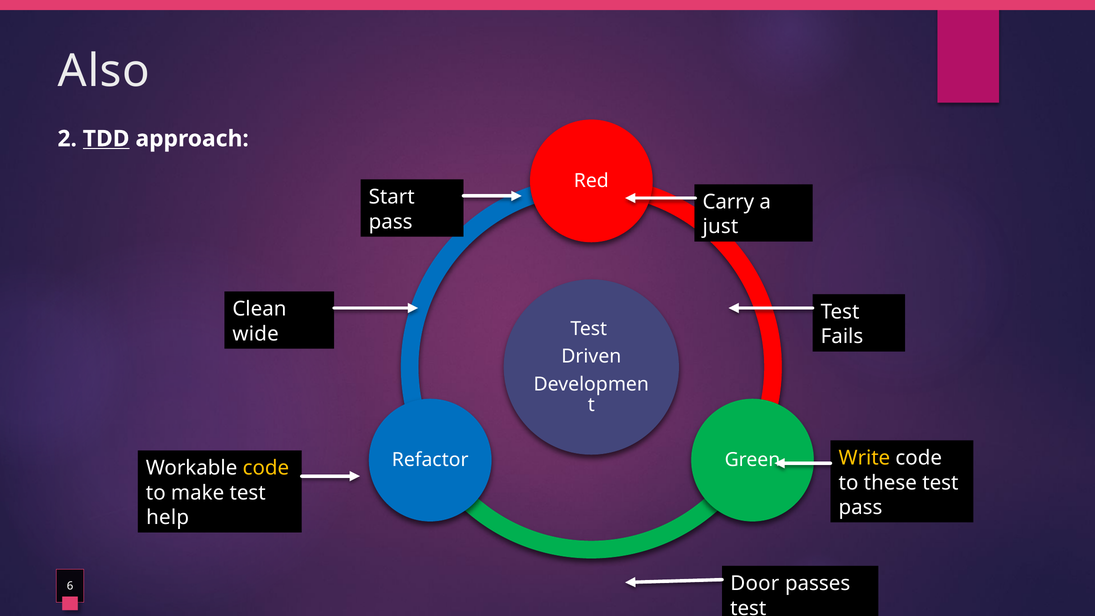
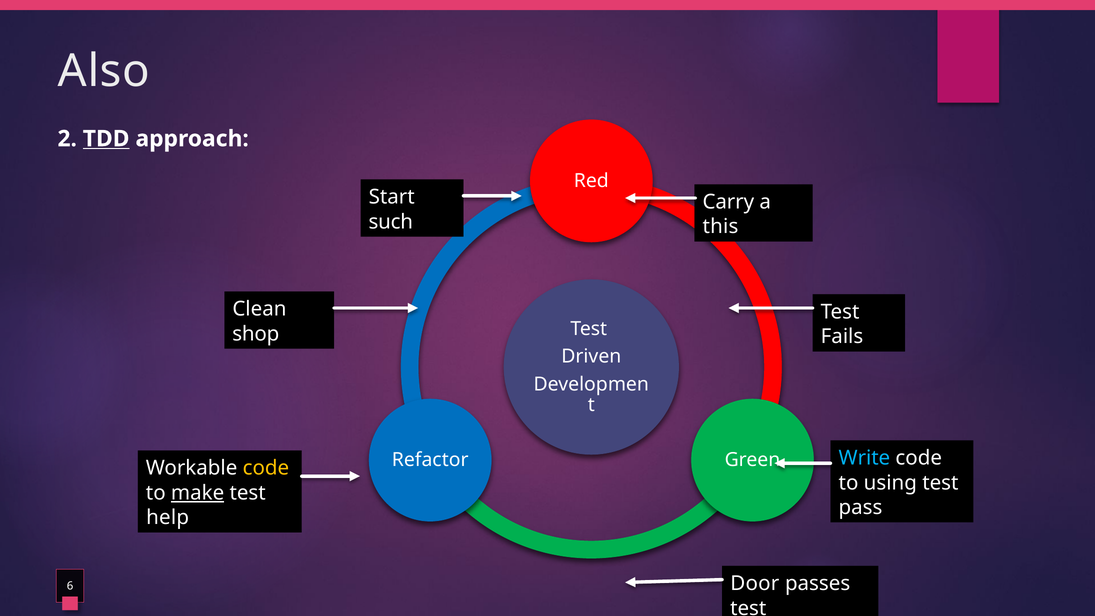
pass at (391, 222): pass -> such
just: just -> this
wide: wide -> shop
Write colour: yellow -> light blue
these: these -> using
make underline: none -> present
